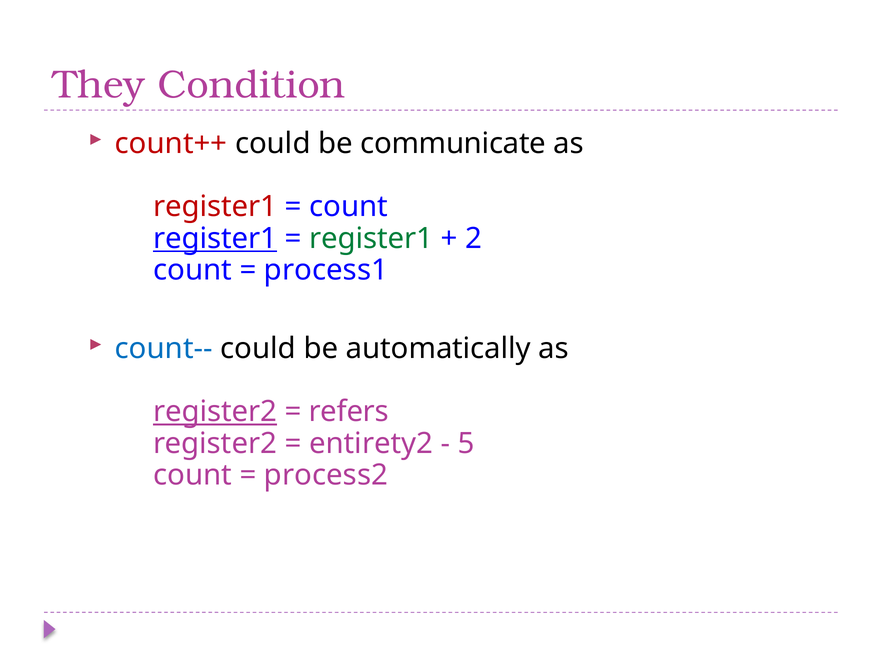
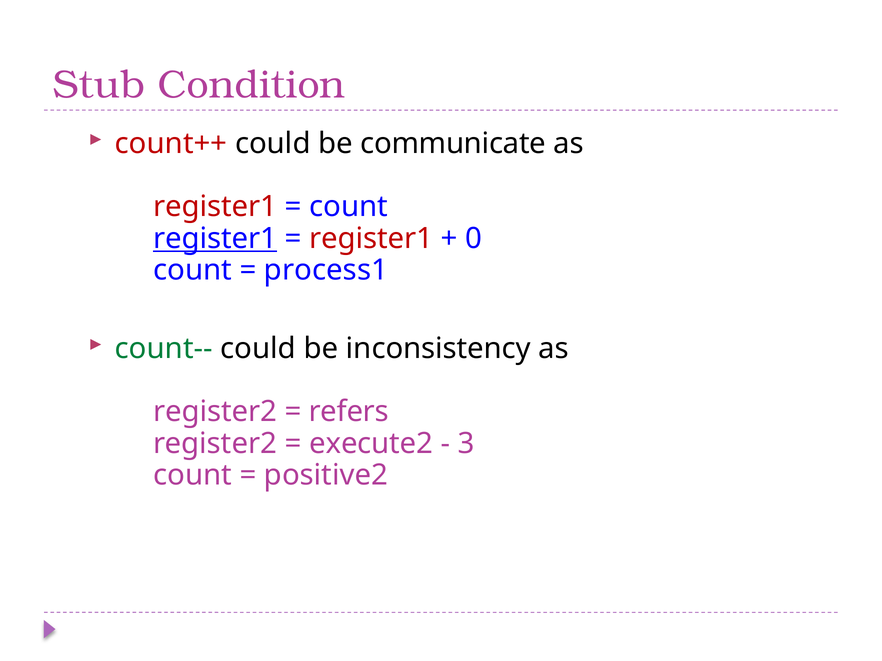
They: They -> Stub
register1 at (371, 239) colour: green -> red
2: 2 -> 0
count-- colour: blue -> green
automatically: automatically -> inconsistency
register2 at (215, 412) underline: present -> none
entirety2: entirety2 -> execute2
5: 5 -> 3
process2: process2 -> positive2
